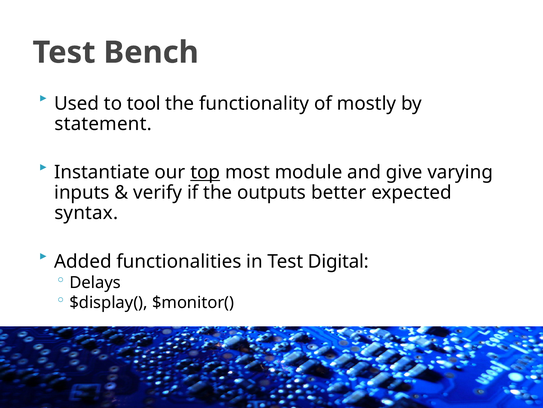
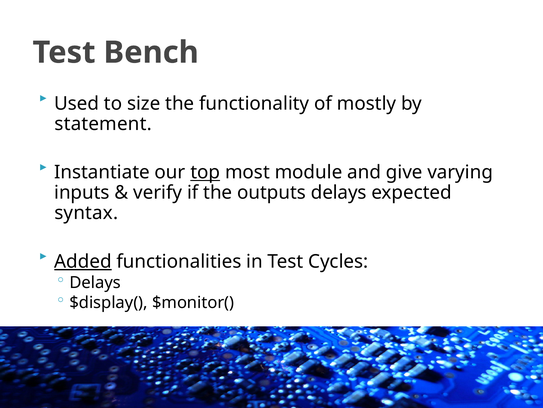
tool: tool -> size
outputs better: better -> delays
Added underline: none -> present
Digital: Digital -> Cycles
